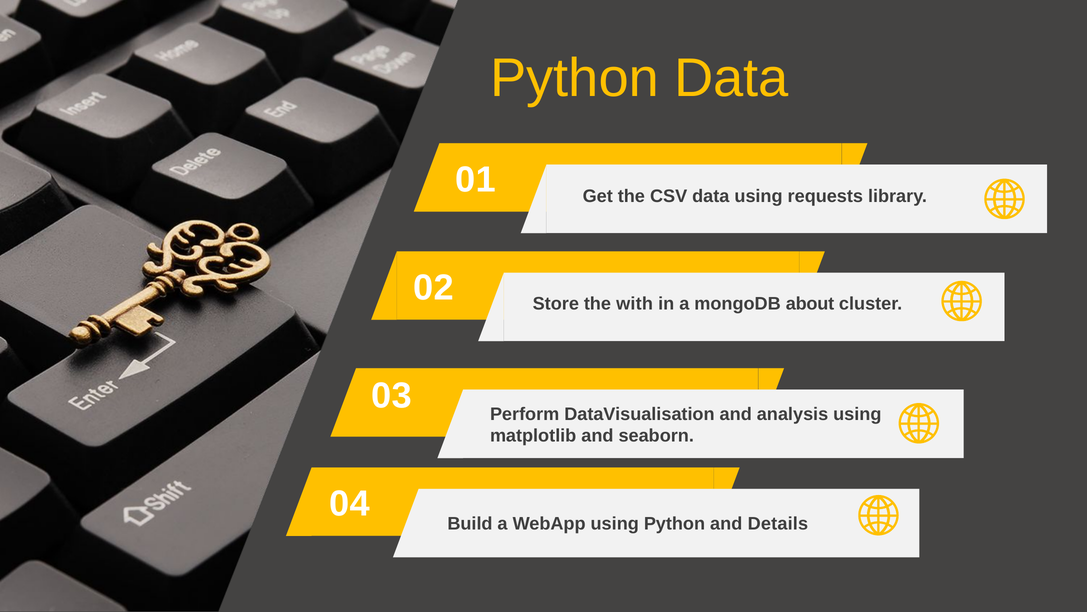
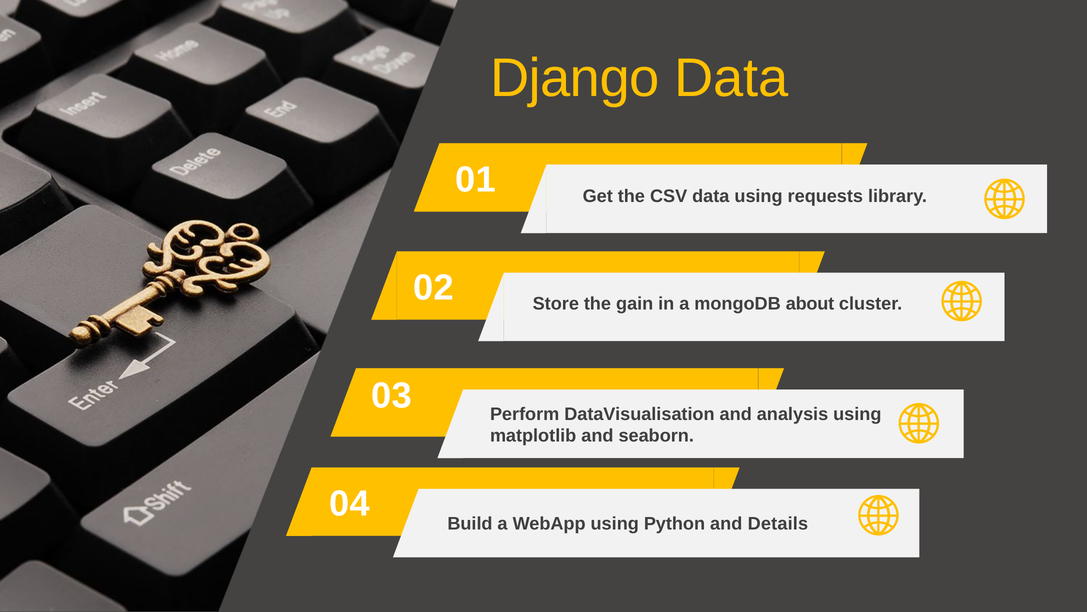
Python at (574, 78): Python -> Django
with: with -> gain
